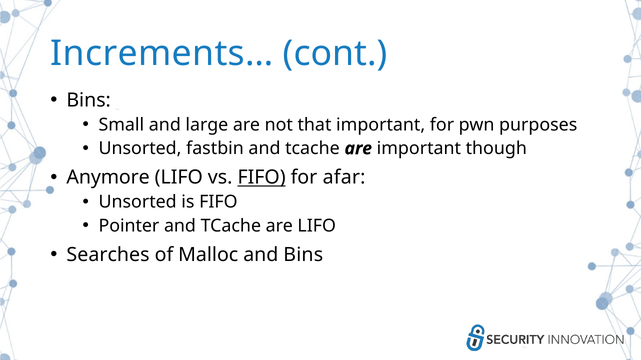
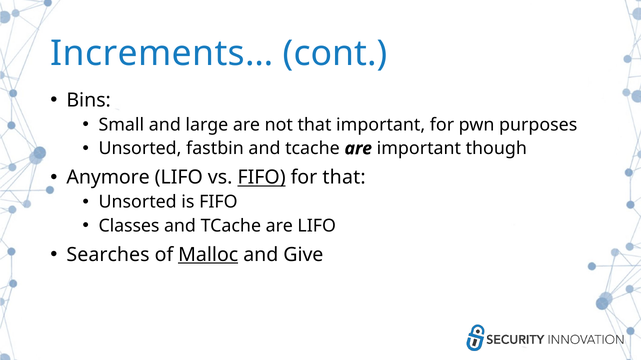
for afar: afar -> that
Pointer: Pointer -> Classes
Malloc underline: none -> present
and Bins: Bins -> Give
